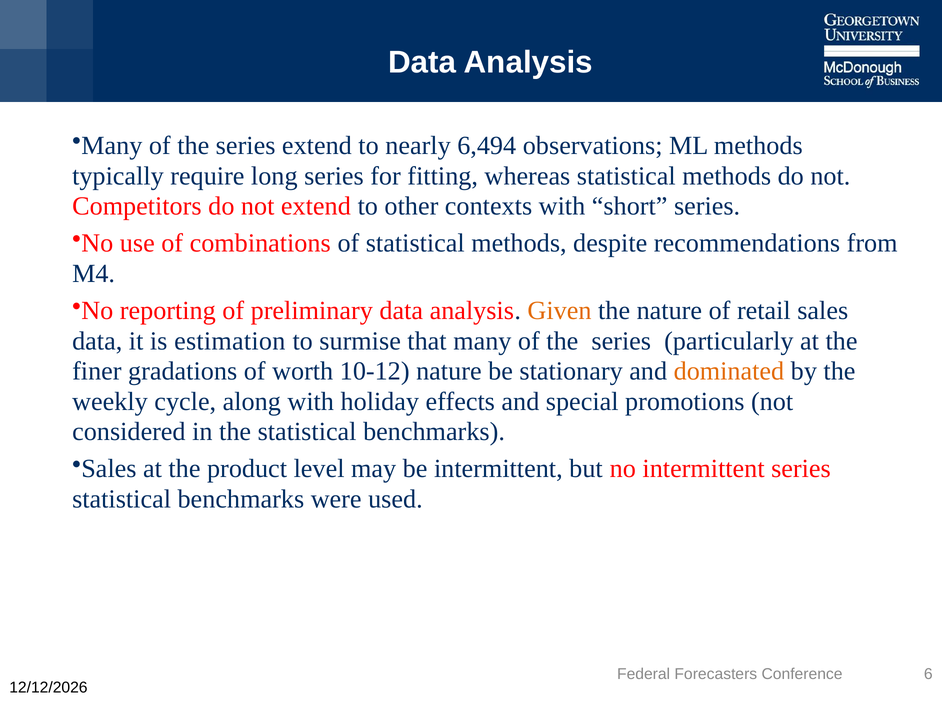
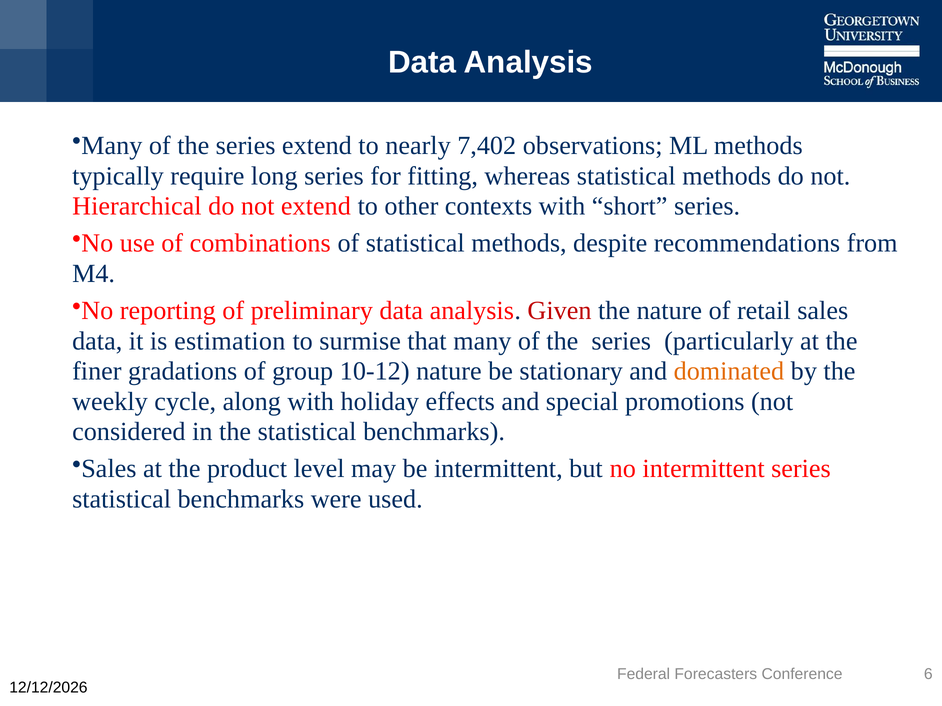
6,494: 6,494 -> 7,402
Competitors: Competitors -> Hierarchical
Given colour: orange -> red
worth: worth -> group
